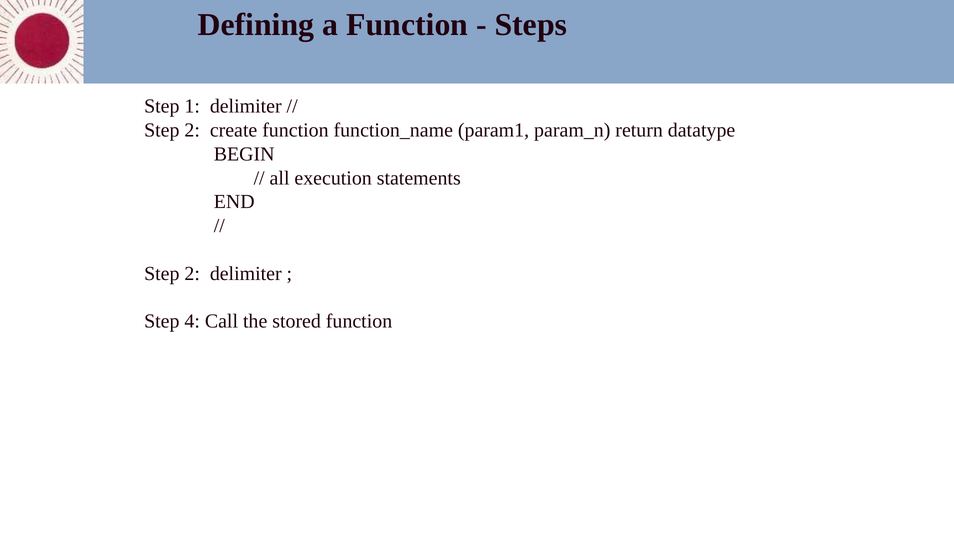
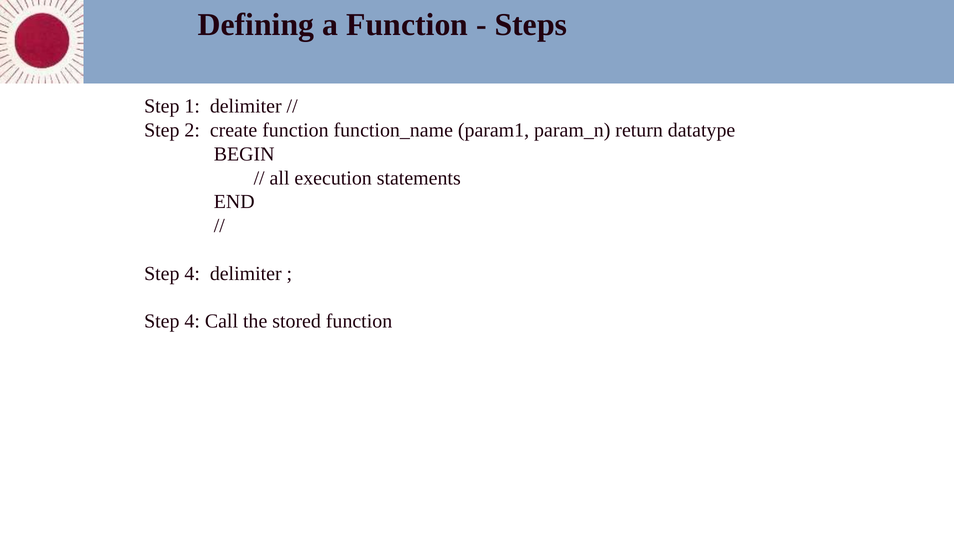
2 at (192, 273): 2 -> 4
